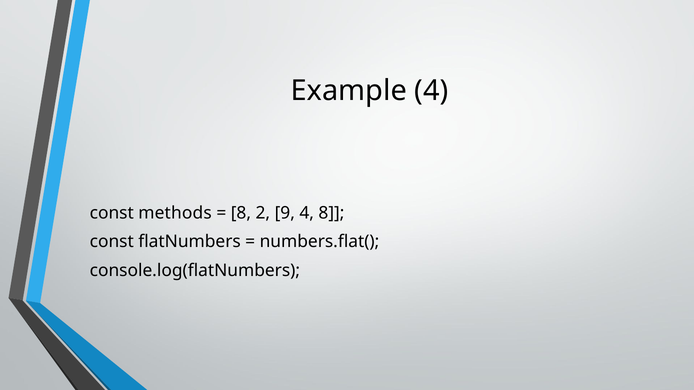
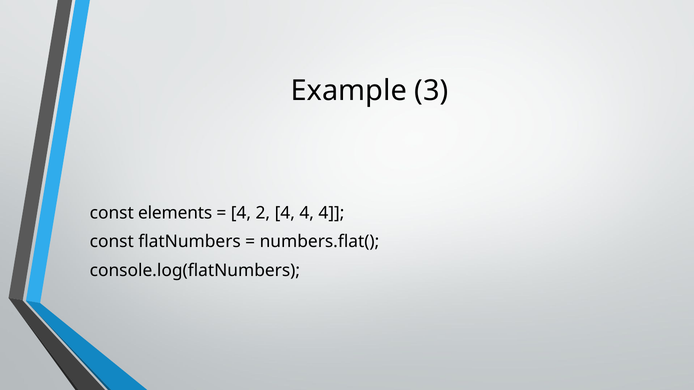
Example 4: 4 -> 3
methods: methods -> elements
8 at (241, 213): 8 -> 4
2 9: 9 -> 4
8 at (331, 213): 8 -> 4
